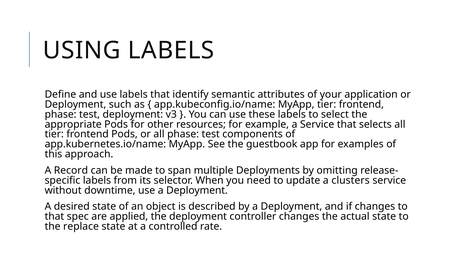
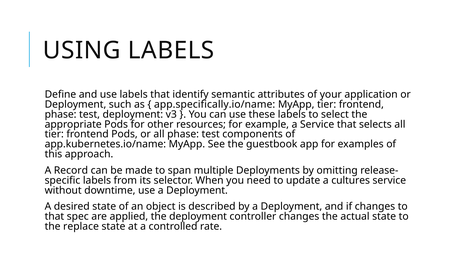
app.kubeconfig.io/name: app.kubeconfig.io/name -> app.specifically.io/name
clusters: clusters -> cultures
